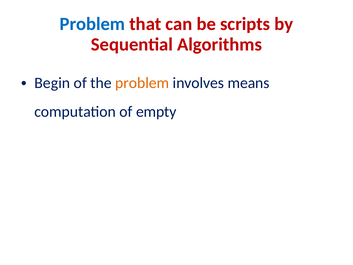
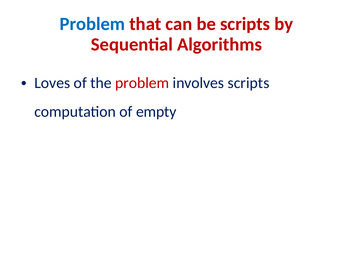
Begin: Begin -> Loves
problem at (142, 83) colour: orange -> red
involves means: means -> scripts
